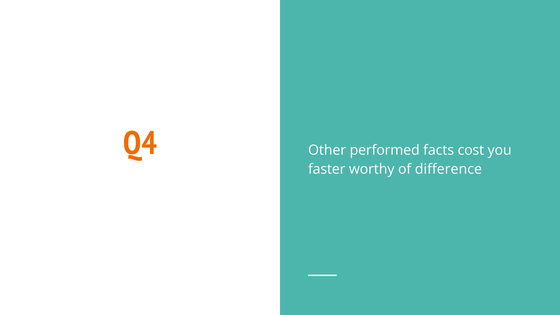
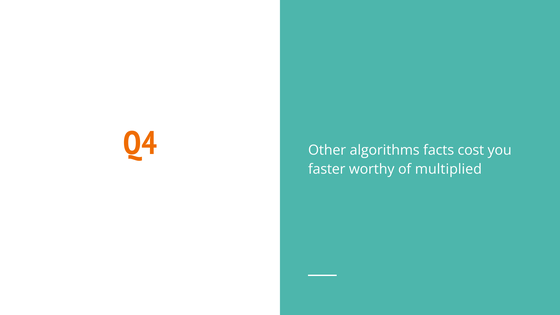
performed: performed -> algorithms
difference: difference -> multiplied
